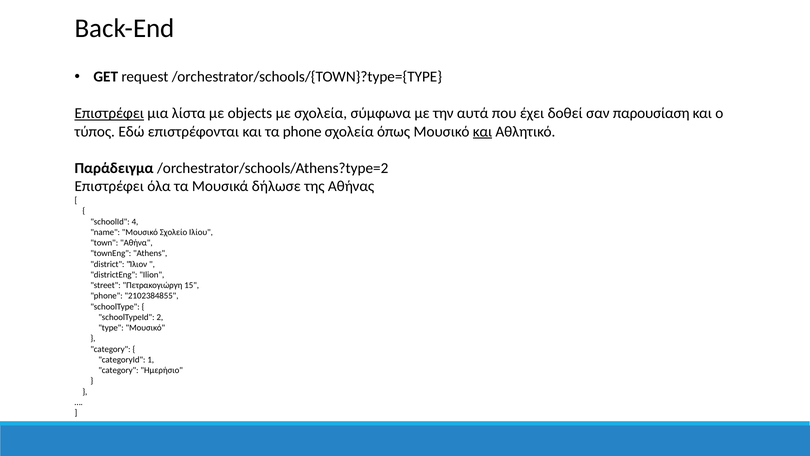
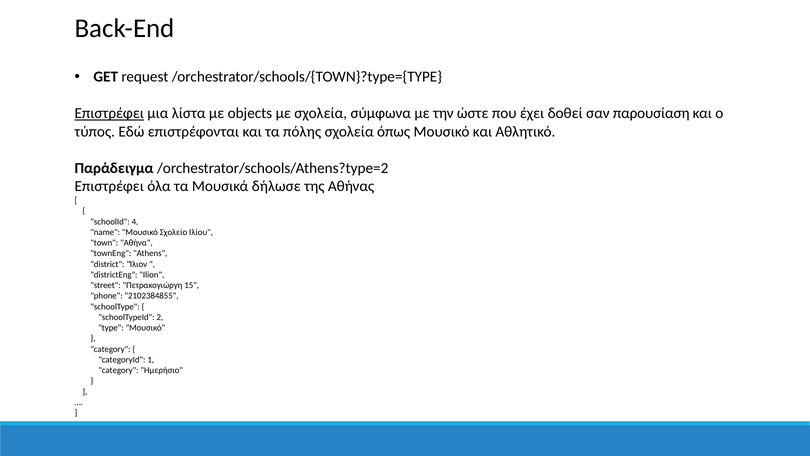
αυτά: αυτά -> ώστε
τα phone: phone -> πόλης
και at (483, 132) underline: present -> none
